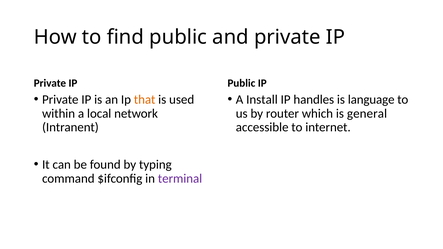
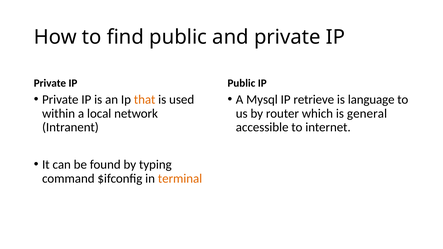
Install: Install -> Mysql
handles: handles -> retrieve
terminal colour: purple -> orange
